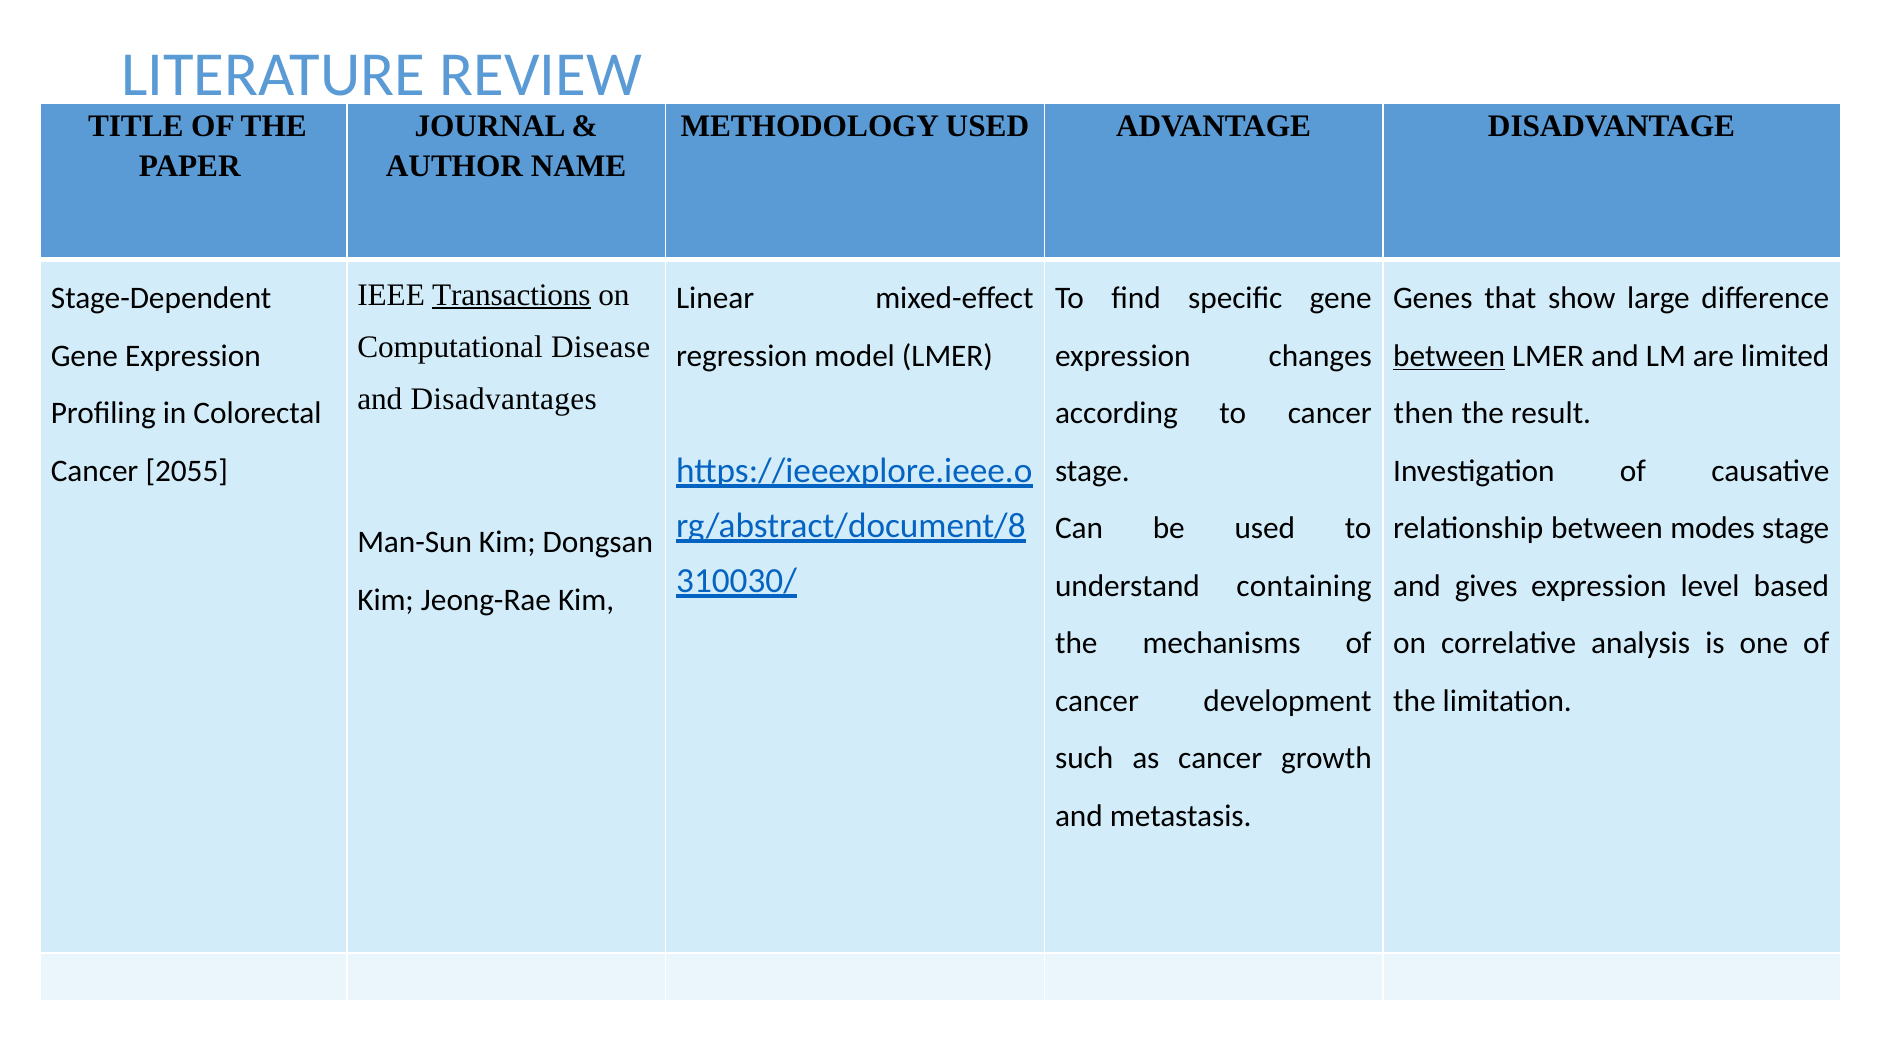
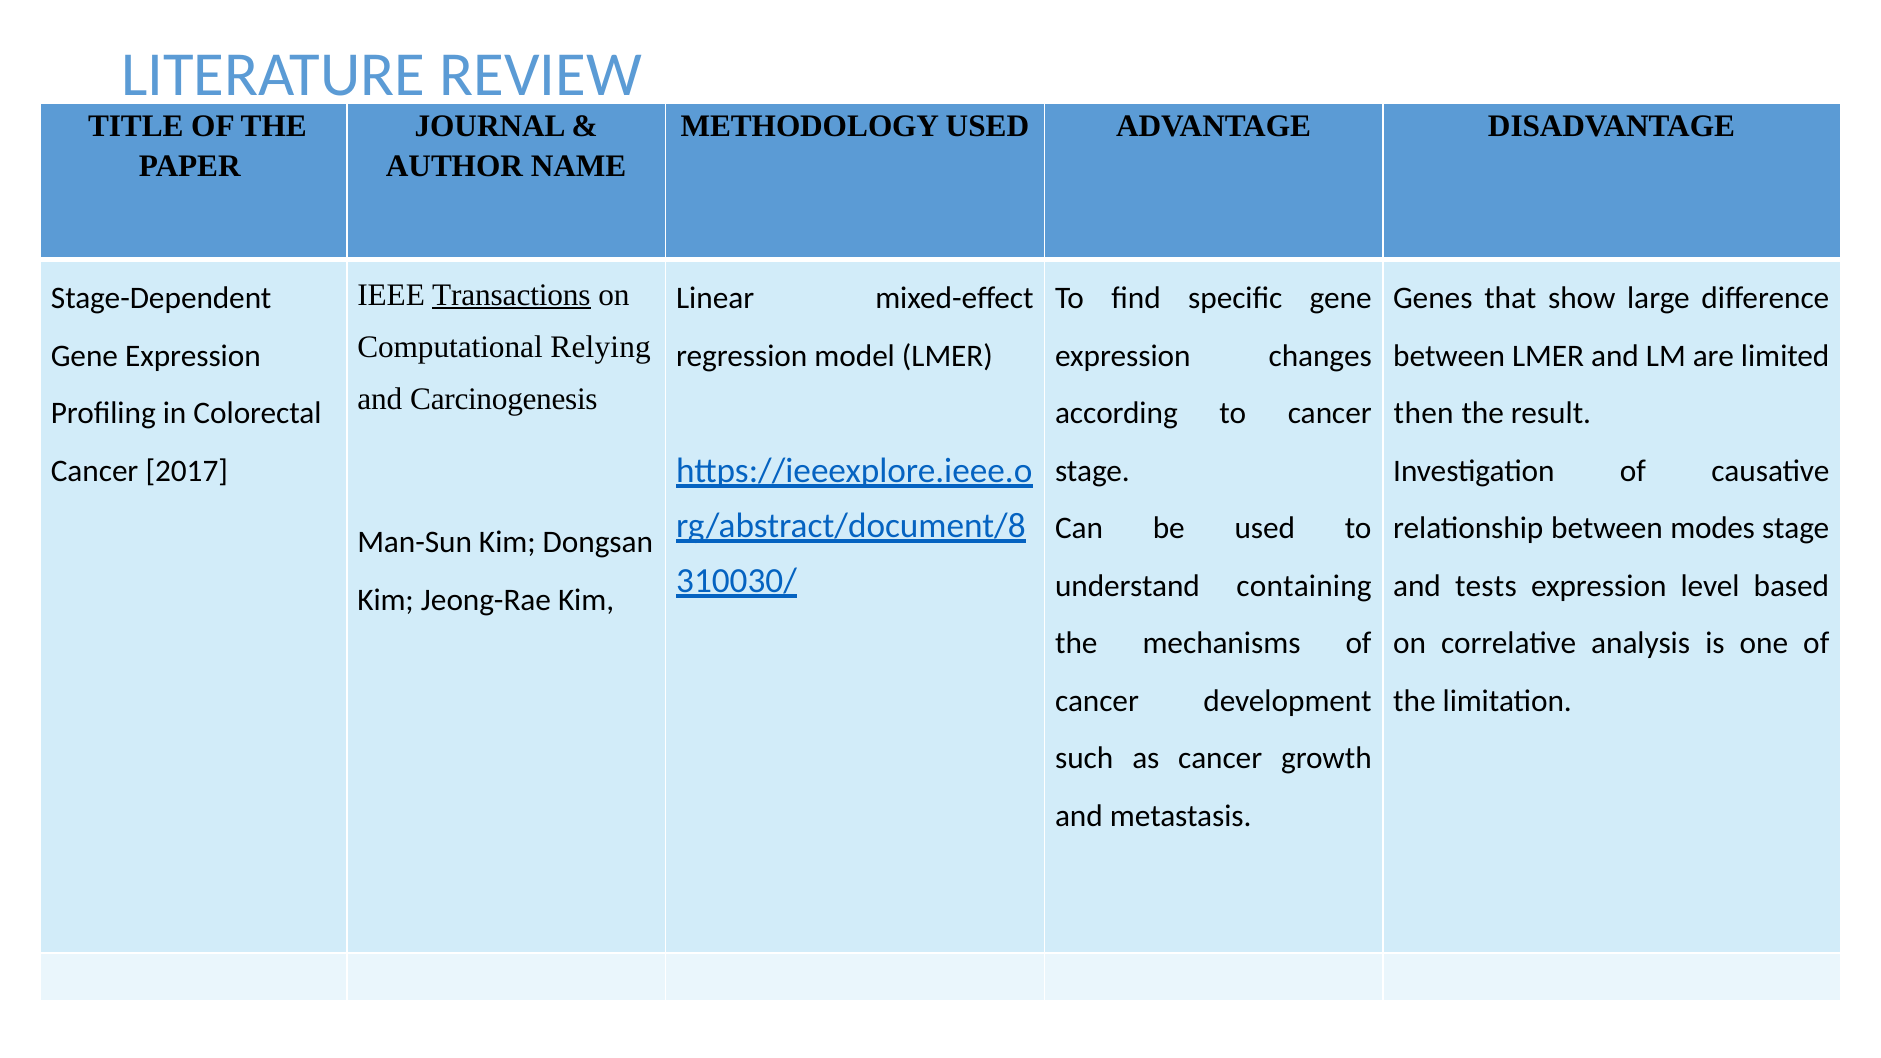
Disease: Disease -> Relying
between at (1449, 356) underline: present -> none
Disadvantages: Disadvantages -> Carcinogenesis
2055: 2055 -> 2017
gives: gives -> tests
